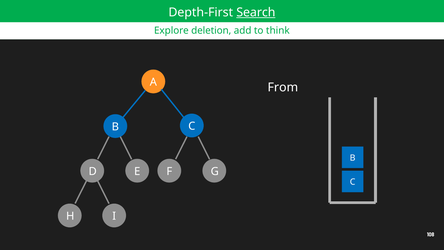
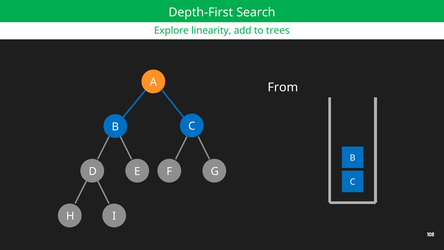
Search underline: present -> none
deletion: deletion -> linearity
think: think -> trees
